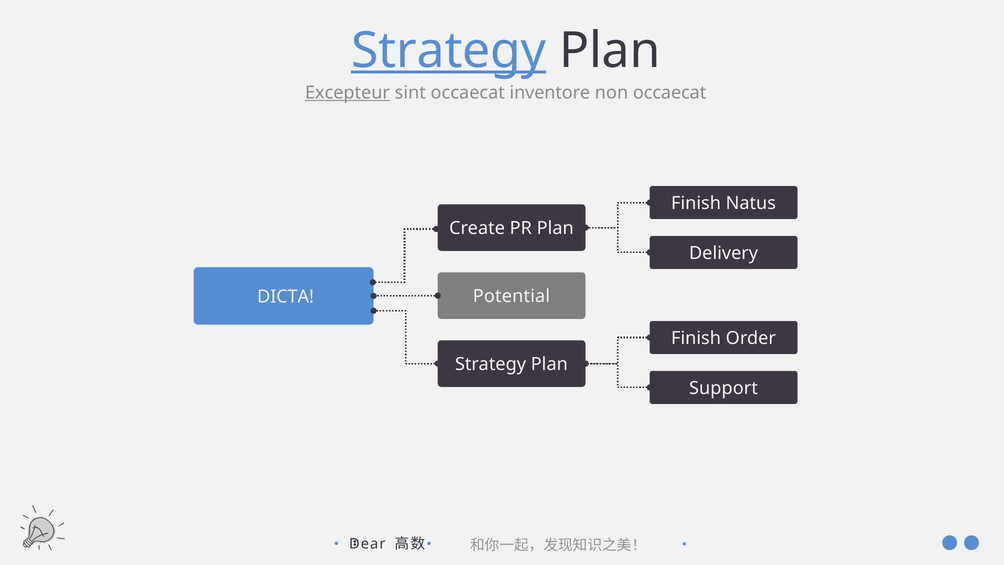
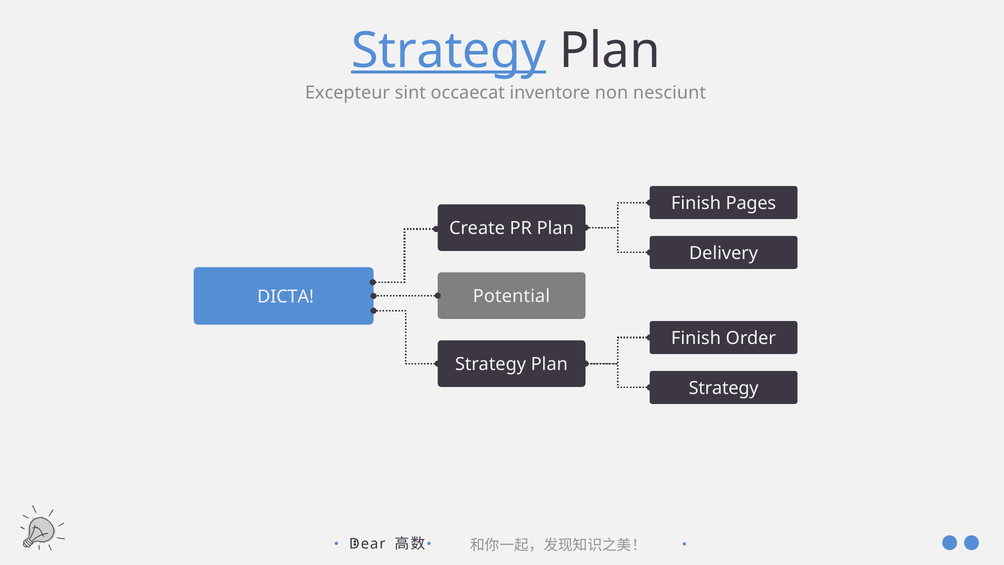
Excepteur underline: present -> none
non occaecat: occaecat -> nesciunt
Natus: Natus -> Pages
Support at (723, 388): Support -> Strategy
